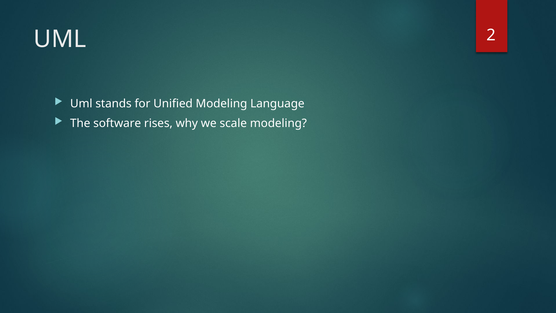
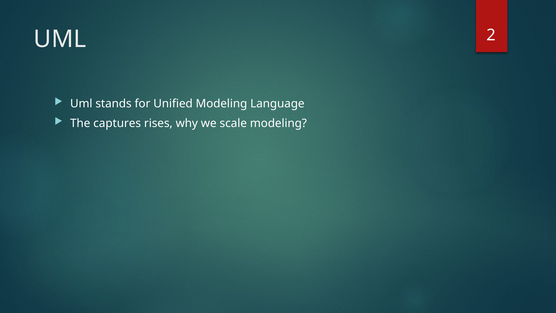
software: software -> captures
